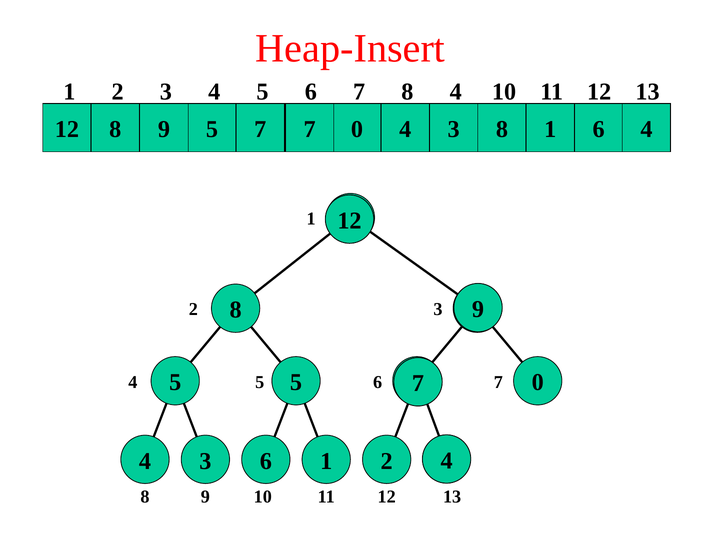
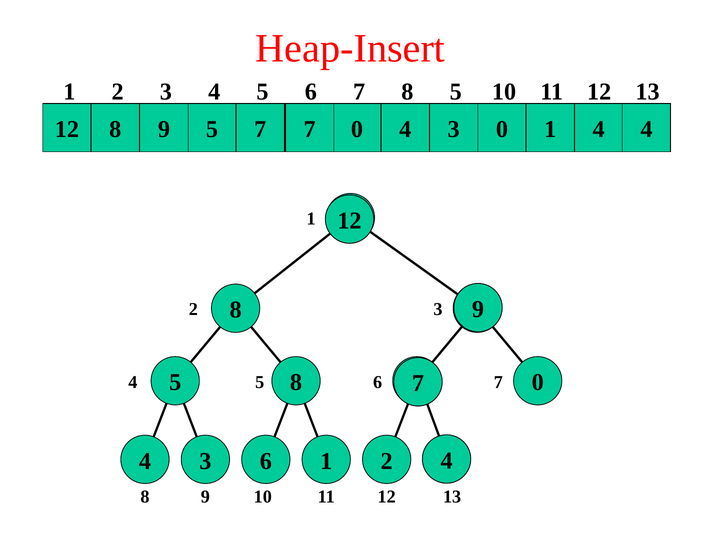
7 8 4: 4 -> 5
3 8: 8 -> 0
6 at (599, 129): 6 -> 4
5 5: 5 -> 8
